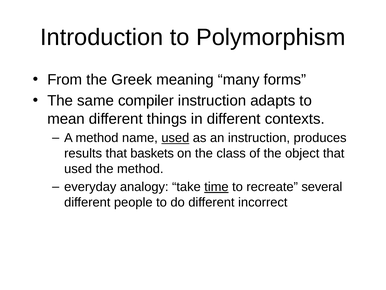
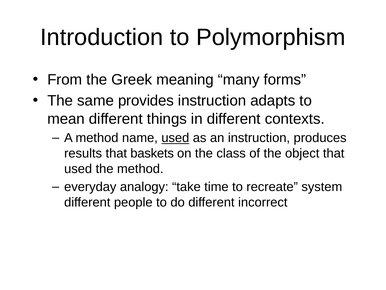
compiler: compiler -> provides
time underline: present -> none
several: several -> system
